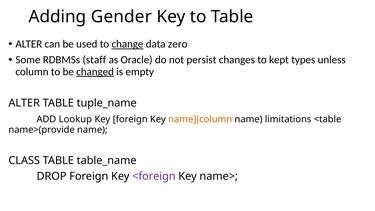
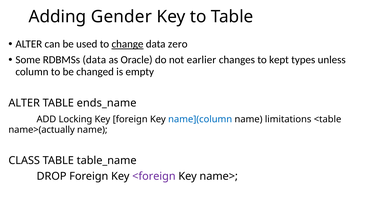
RDBMSs staff: staff -> data
persist: persist -> earlier
changed underline: present -> none
tuple_name: tuple_name -> ends_name
Lookup: Lookup -> Locking
name](column colour: orange -> blue
name>(provide: name>(provide -> name>(actually
